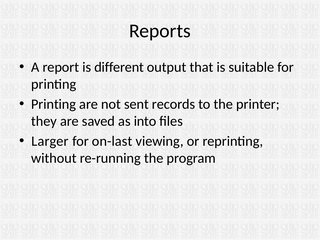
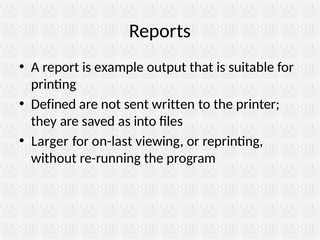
different: different -> example
Printing at (54, 104): Printing -> Defined
records: records -> written
